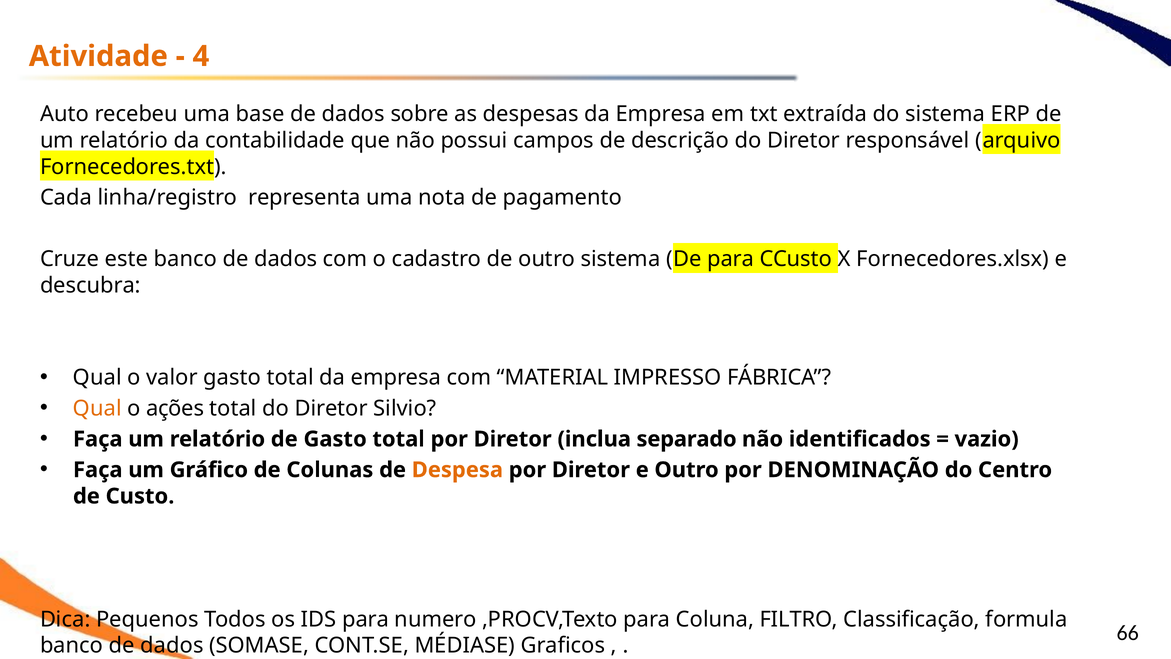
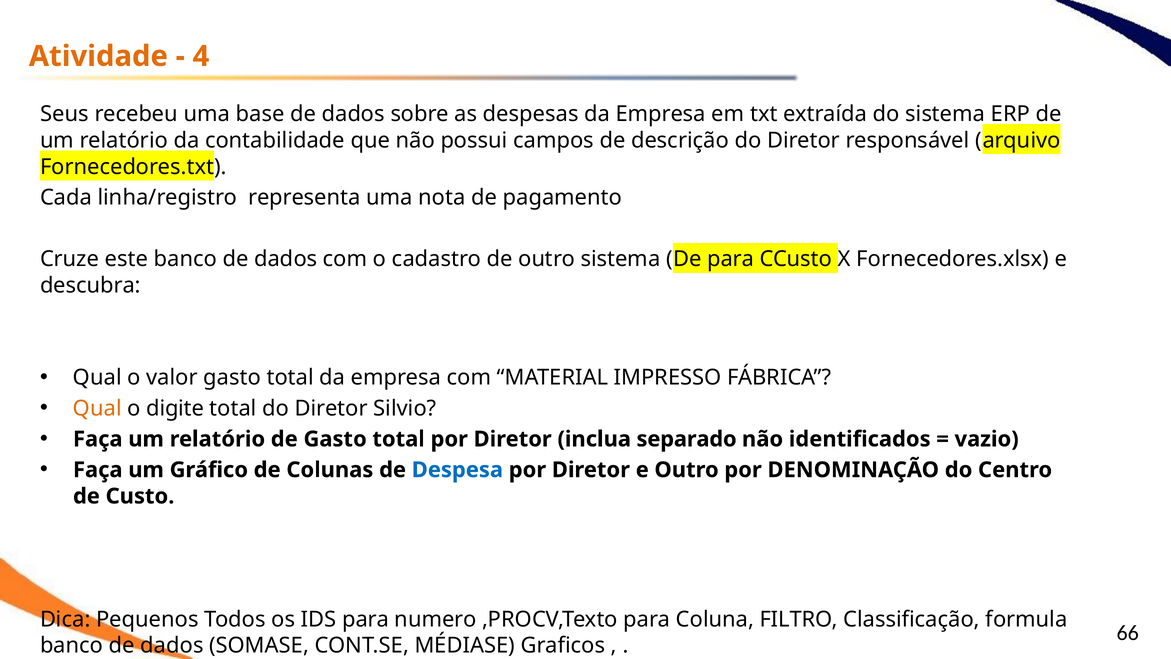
Auto: Auto -> Seus
ações: ações -> digite
Despesa colour: orange -> blue
